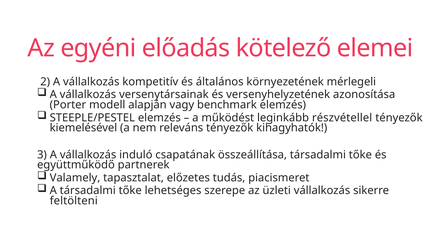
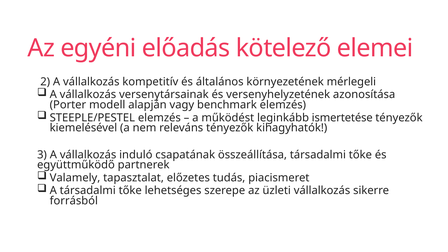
részvétellel: részvétellel -> ismertetése
feltölteni: feltölteni -> forrásból
